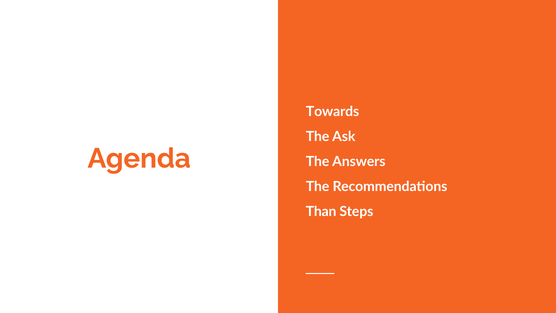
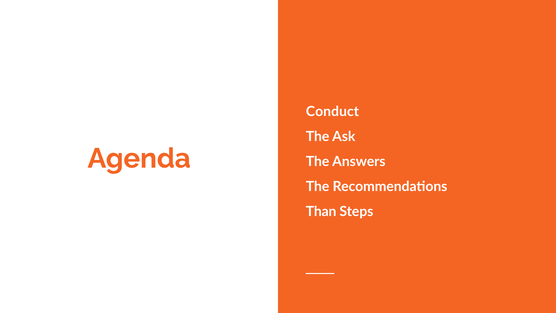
Towards: Towards -> Conduct
